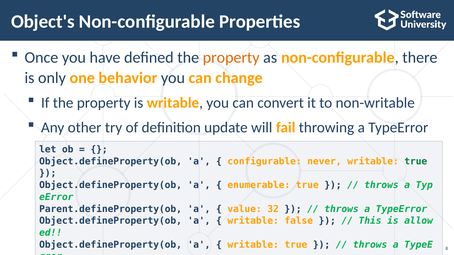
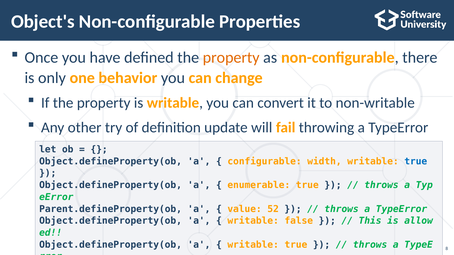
never: never -> width
true at (416, 162) colour: green -> blue
32: 32 -> 52
